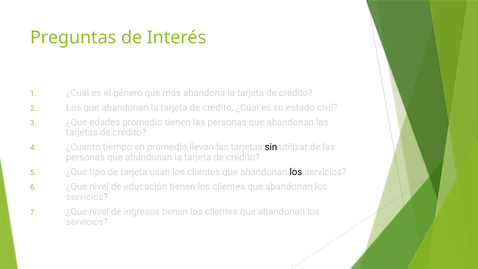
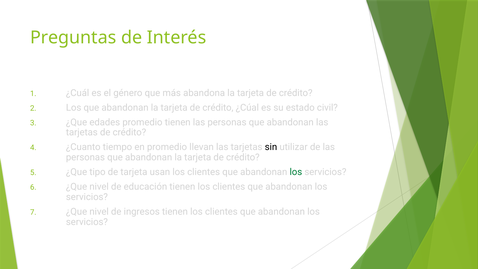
los at (296, 172) colour: black -> green
